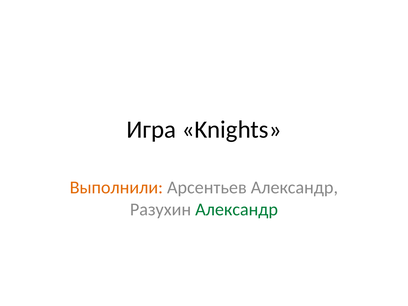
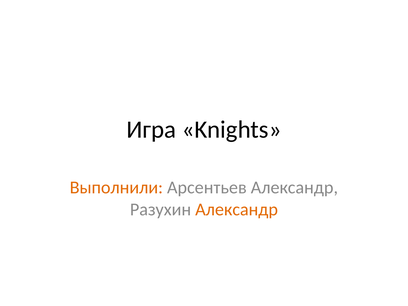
Александр at (237, 209) colour: green -> orange
